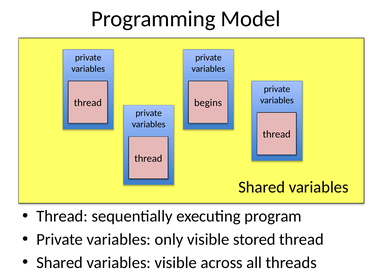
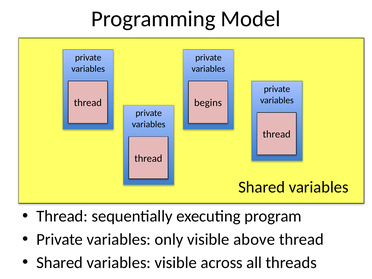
stored: stored -> above
